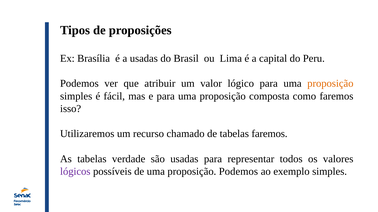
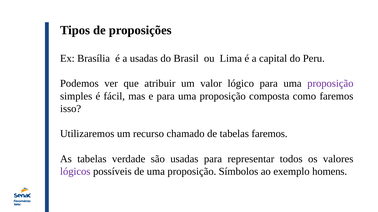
proposição at (330, 84) colour: orange -> purple
proposição Podemos: Podemos -> Símbolos
exemplo simples: simples -> homens
